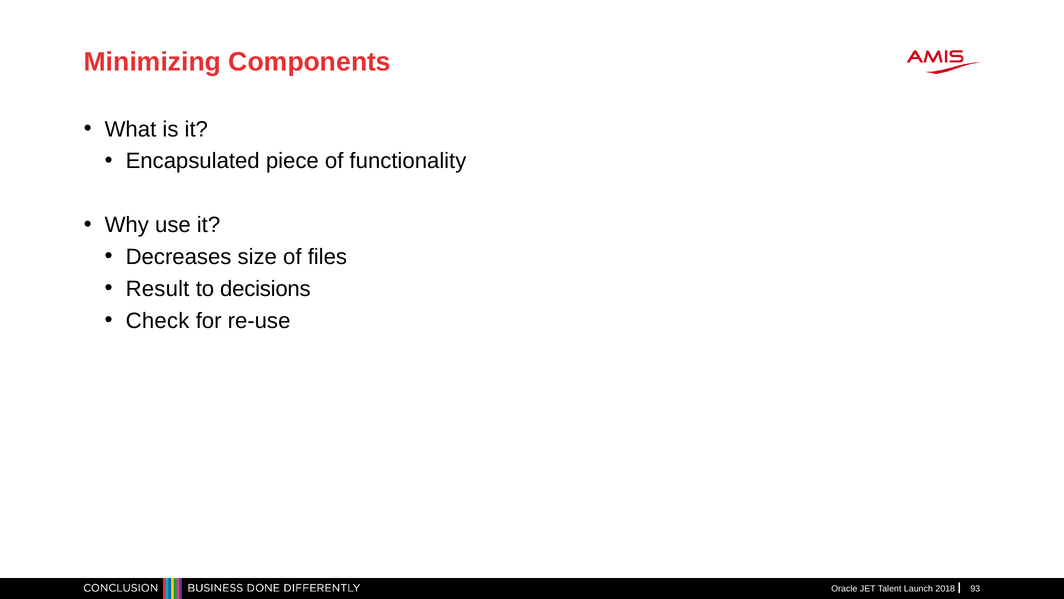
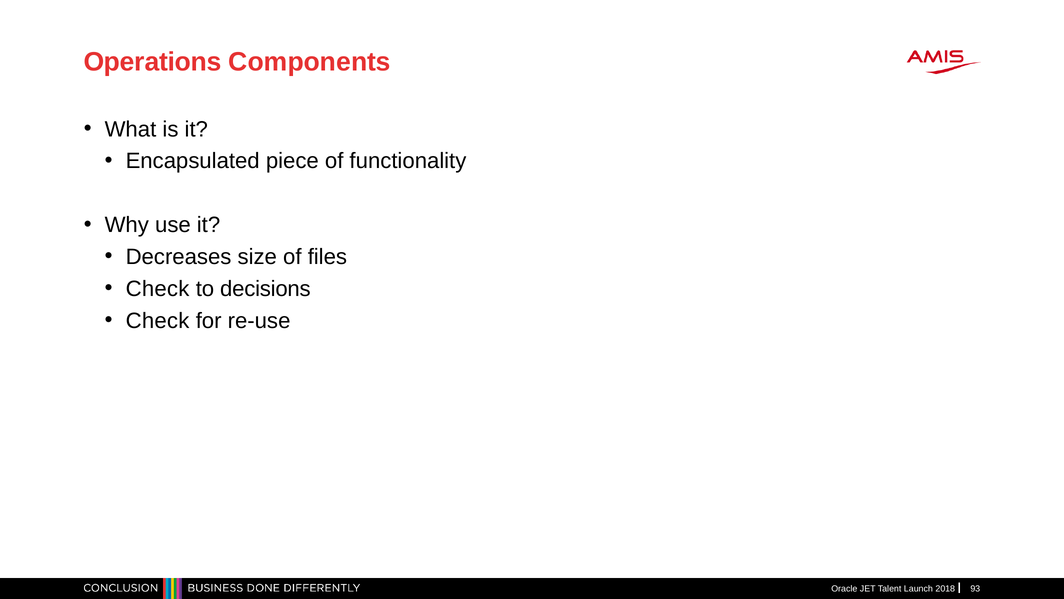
Minimizing: Minimizing -> Operations
Result at (158, 289): Result -> Check
